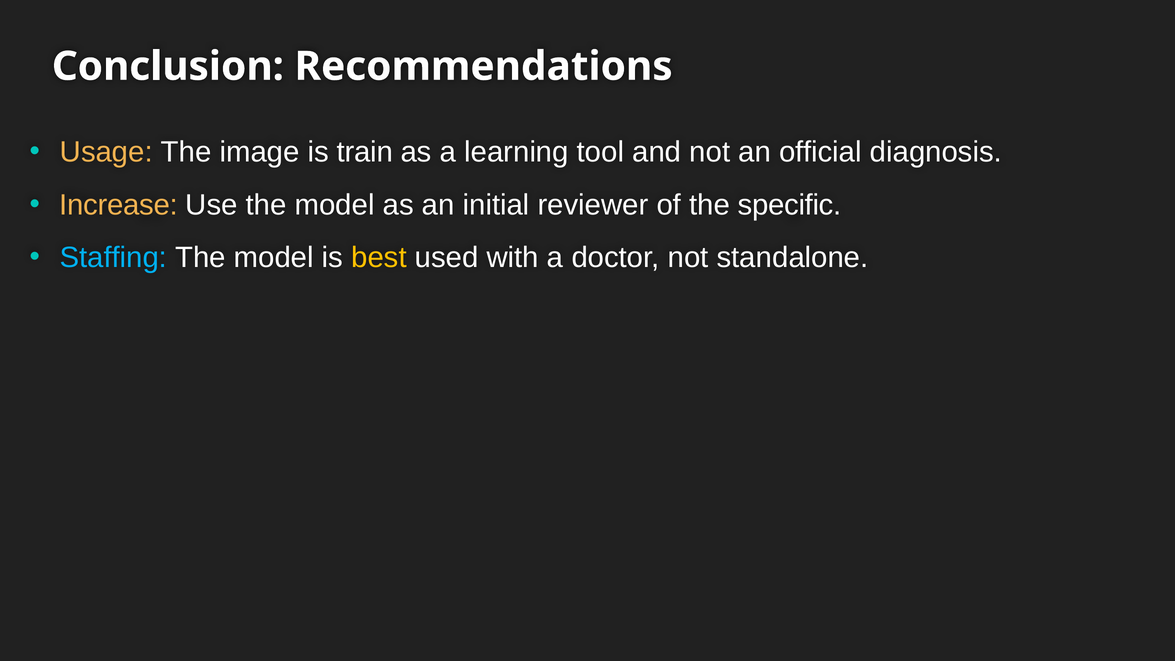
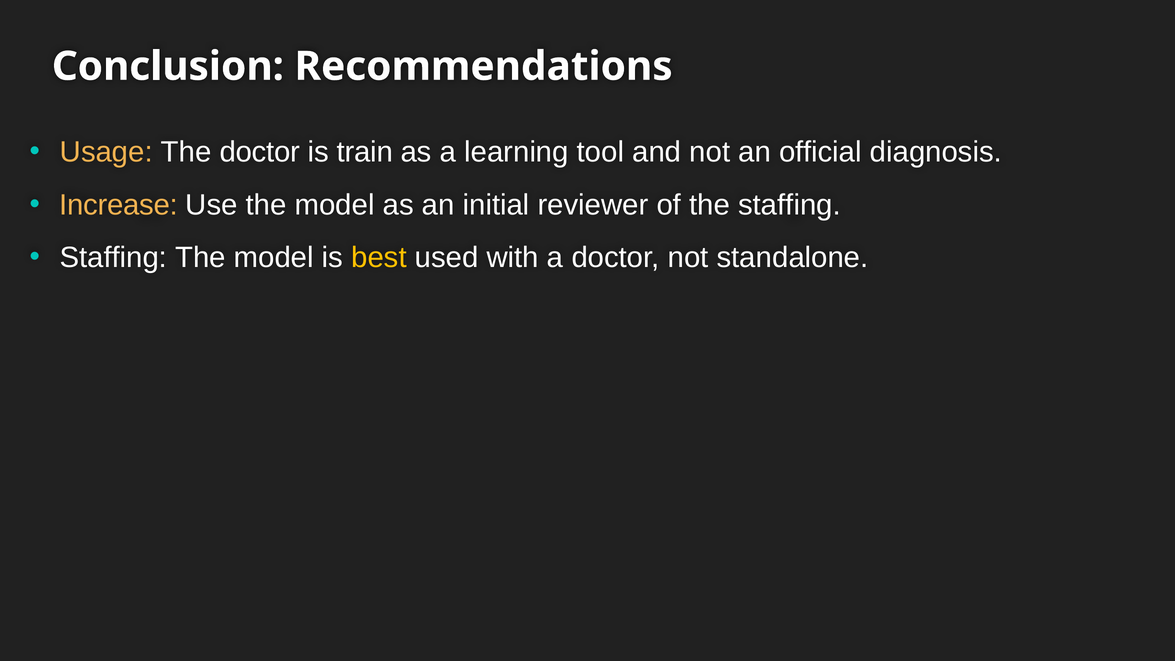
The image: image -> doctor
the specific: specific -> staffing
Staffing at (113, 258) colour: light blue -> white
